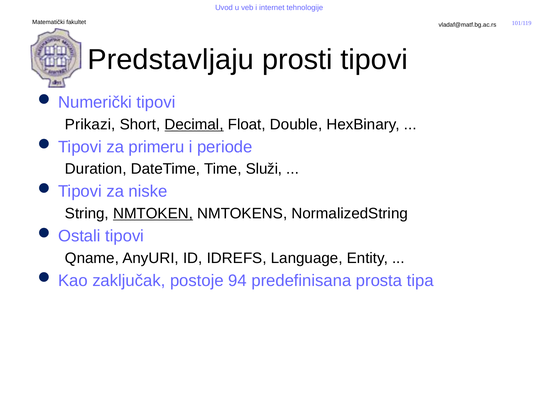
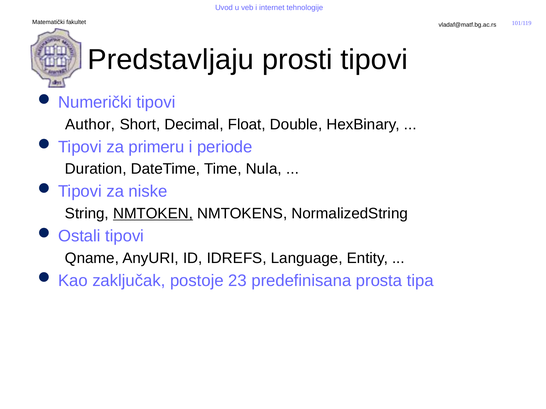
Prikazi: Prikazi -> Author
Decimal underline: present -> none
Služi: Služi -> Nula
94: 94 -> 23
